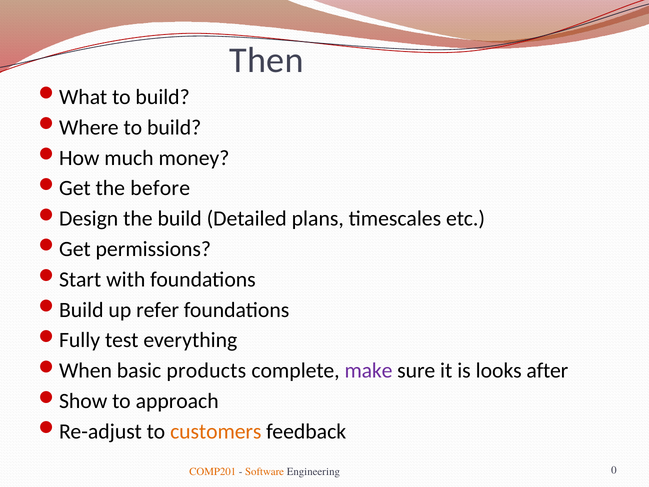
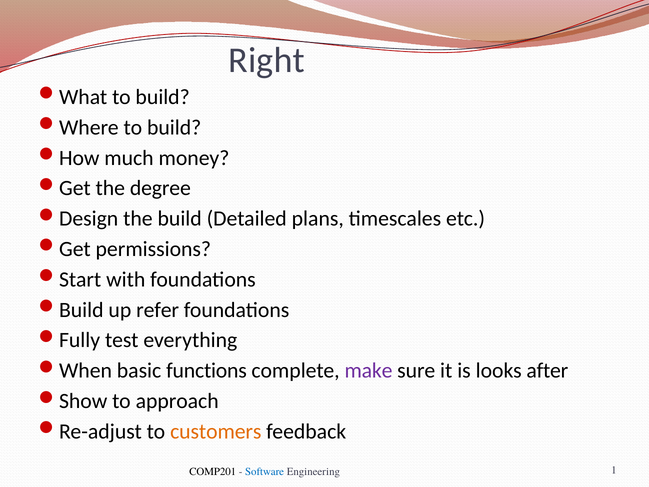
Then: Then -> Right
before: before -> degree
products: products -> functions
COMP201 colour: orange -> black
Software colour: orange -> blue
0: 0 -> 1
